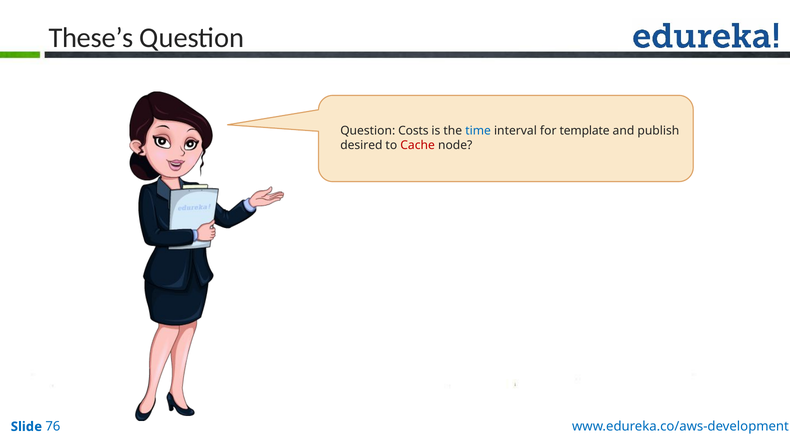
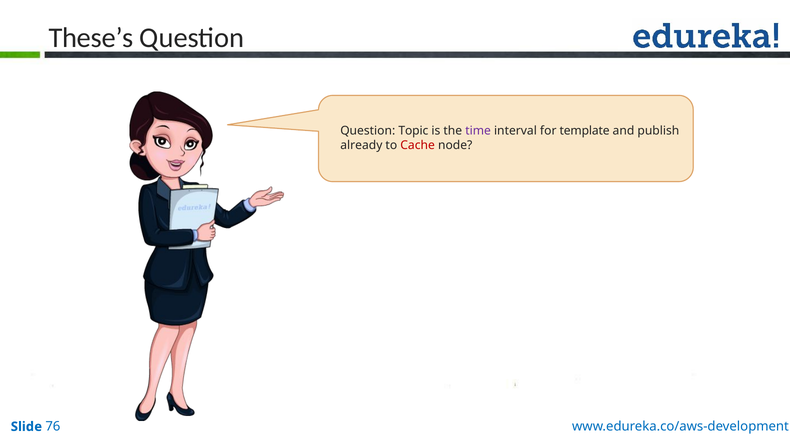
Costs: Costs -> Topic
time colour: blue -> purple
desired: desired -> already
